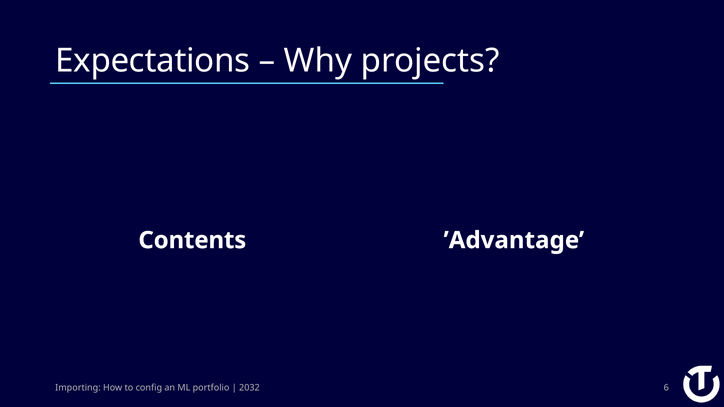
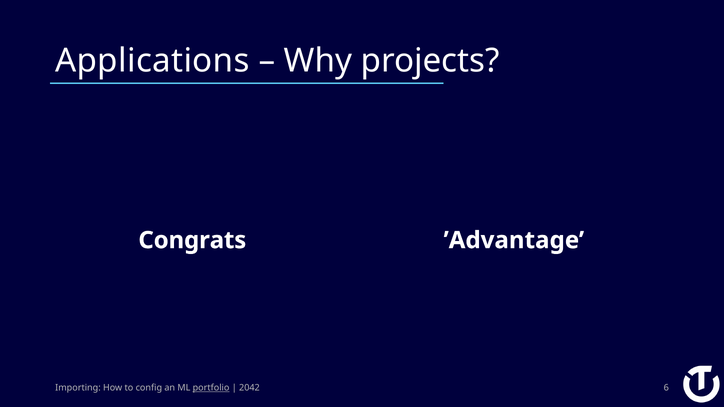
Expectations: Expectations -> Applications
Contents: Contents -> Congrats
portfolio underline: none -> present
2032: 2032 -> 2042
